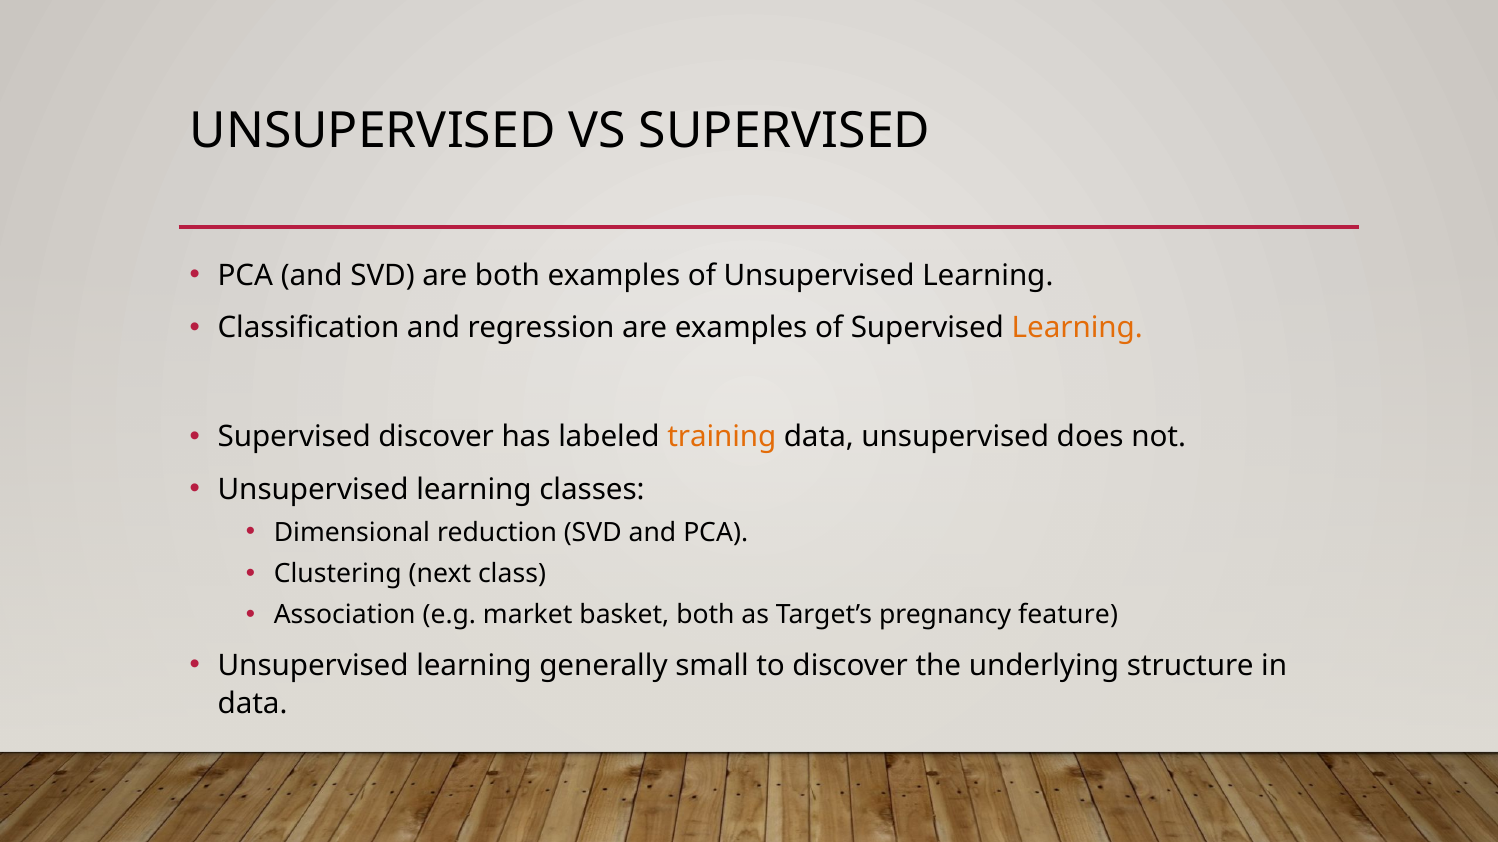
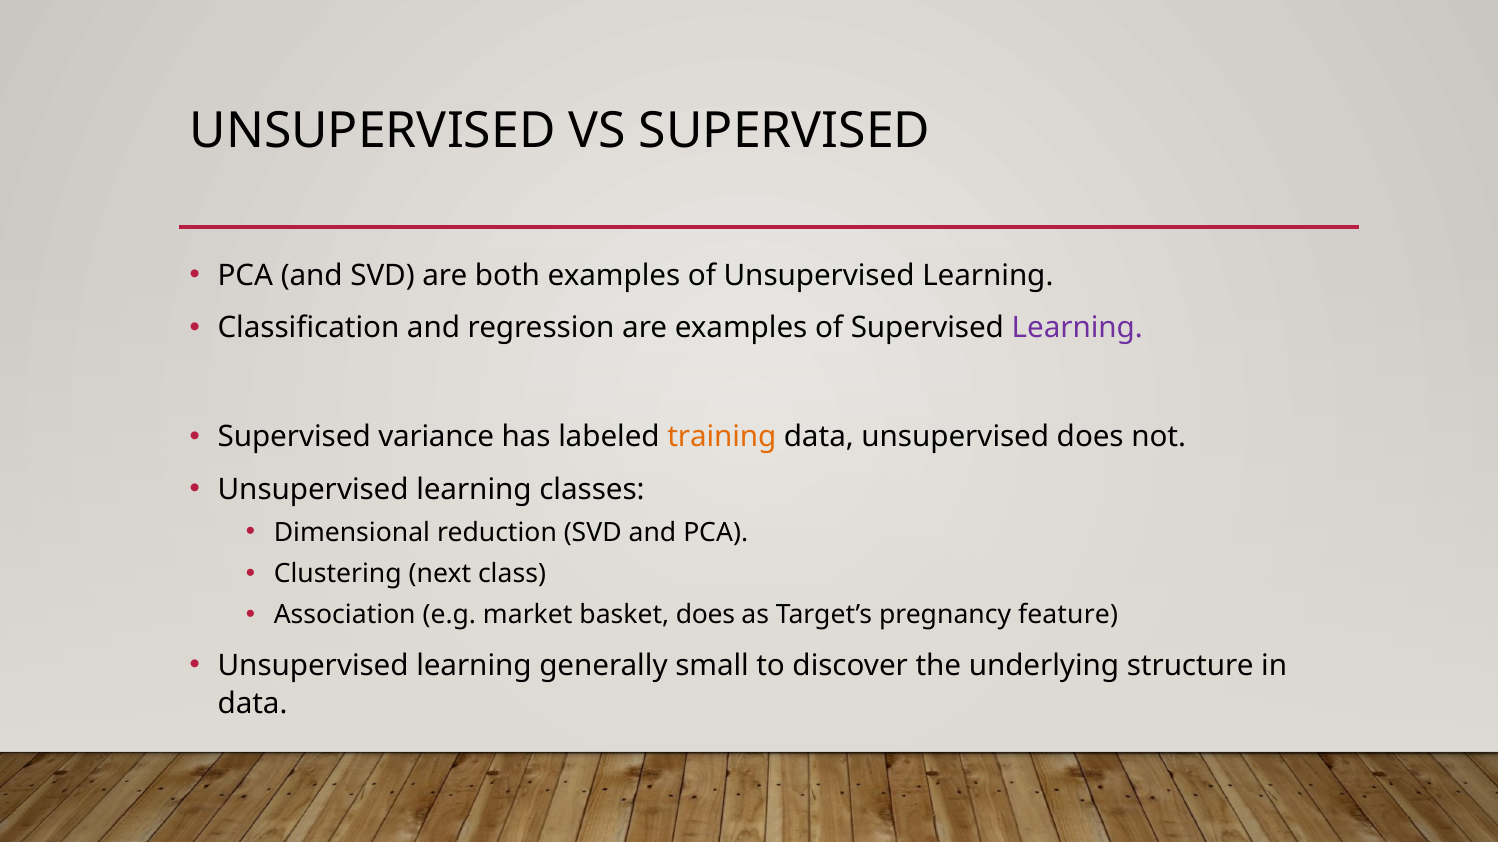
Learning at (1077, 328) colour: orange -> purple
Supervised discover: discover -> variance
basket both: both -> does
